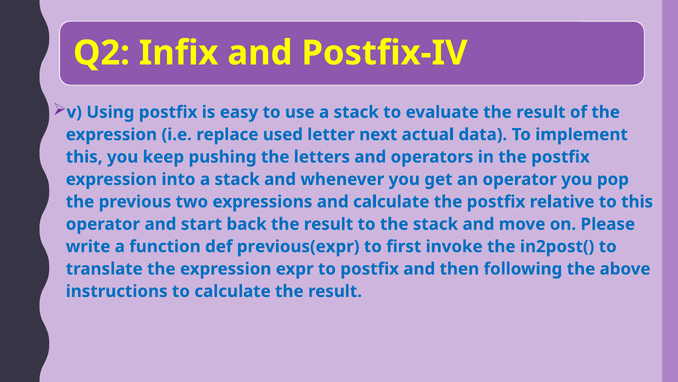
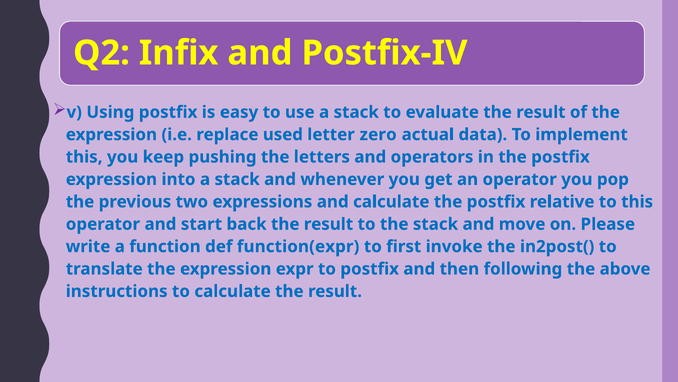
next: next -> zero
previous(expr: previous(expr -> function(expr
